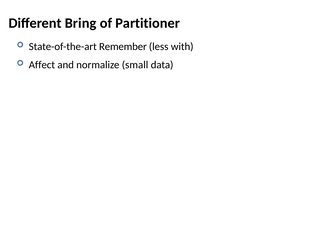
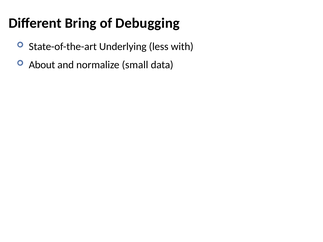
Partitioner: Partitioner -> Debugging
Remember: Remember -> Underlying
Affect: Affect -> About
